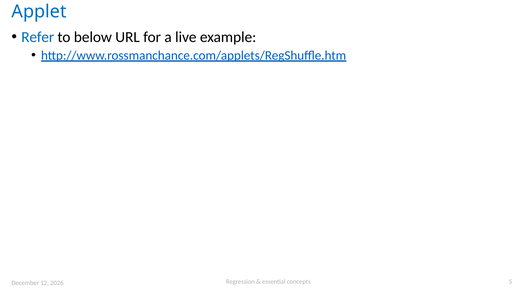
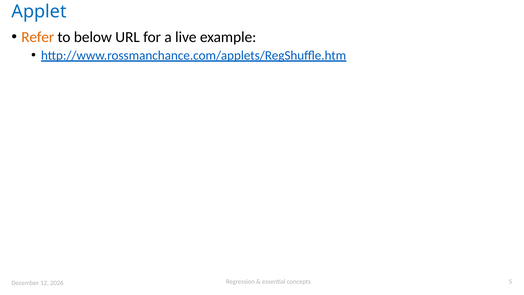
Refer colour: blue -> orange
